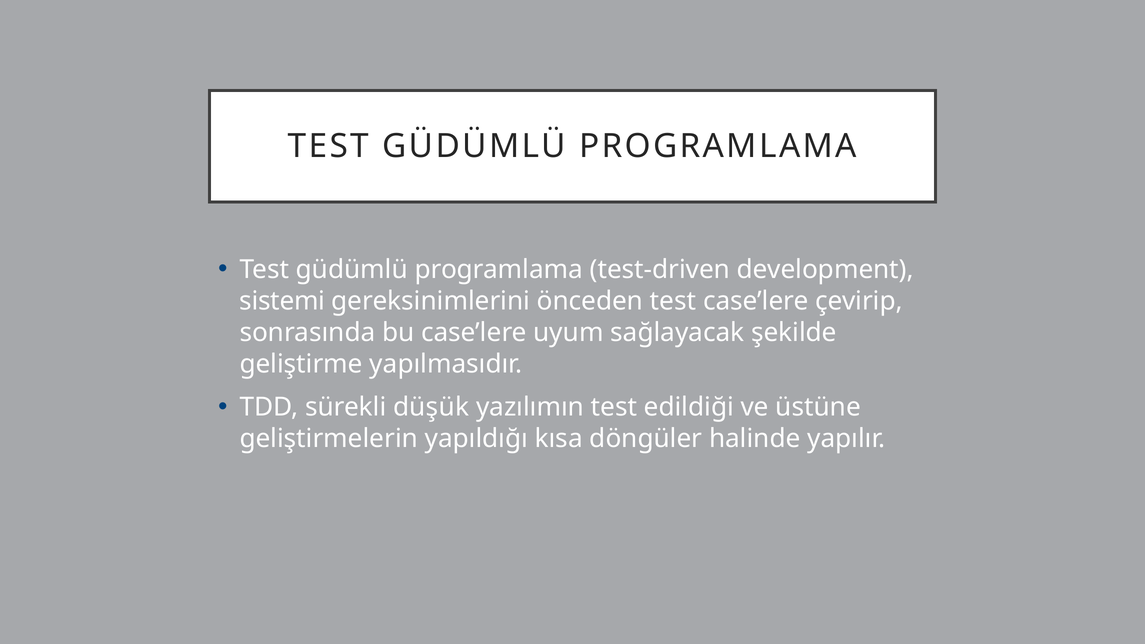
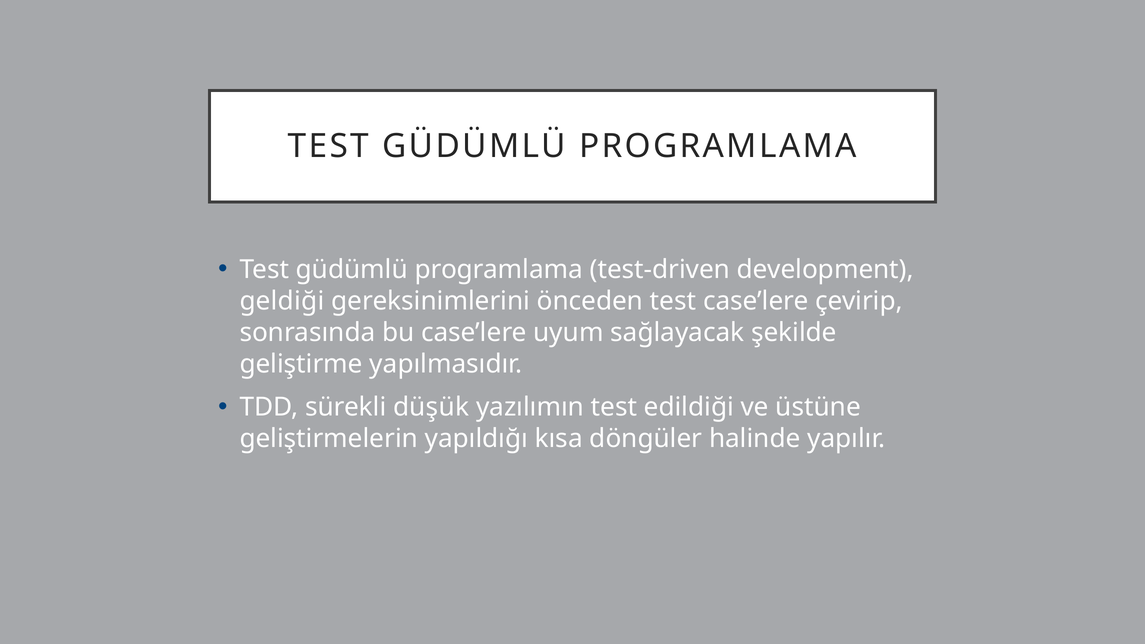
sistemi: sistemi -> geldiği
